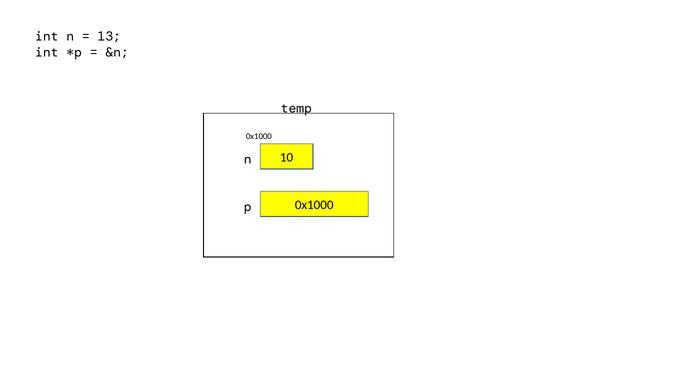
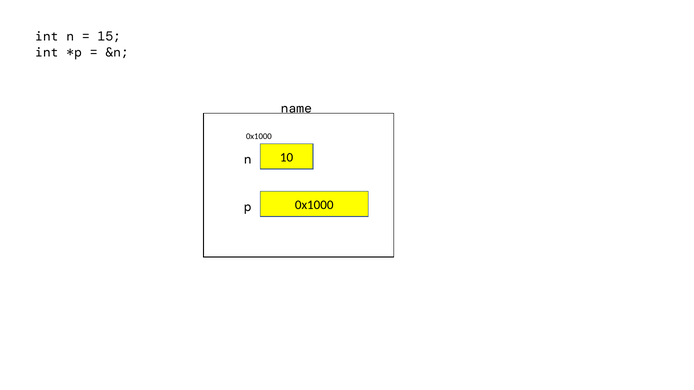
13: 13 -> 15
temp: temp -> name
